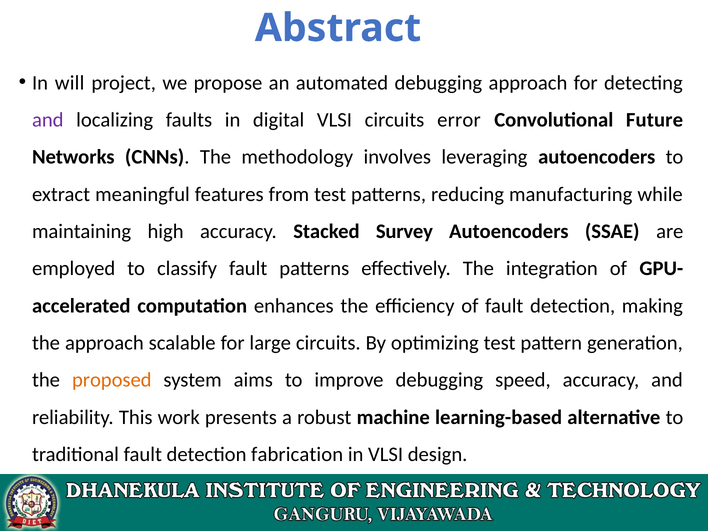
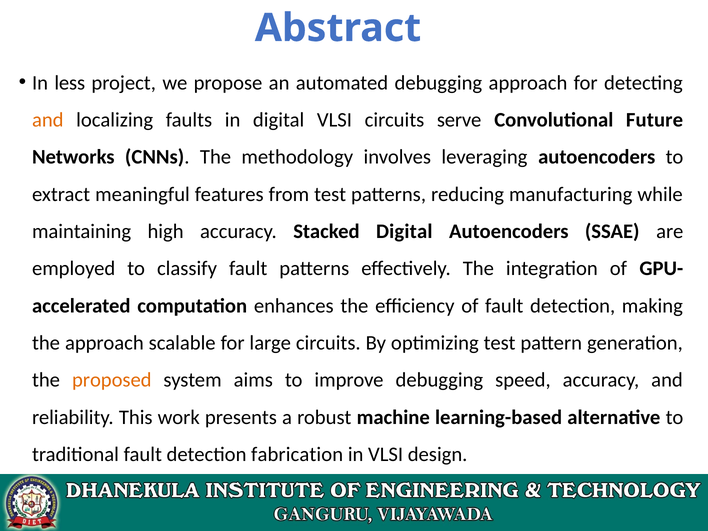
will: will -> less
and at (48, 120) colour: purple -> orange
error: error -> serve
Stacked Survey: Survey -> Digital
